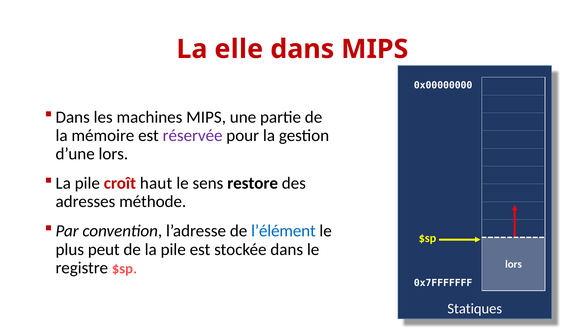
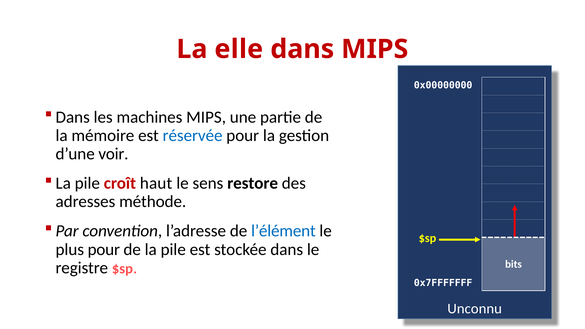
réservée colour: purple -> blue
d’une lors: lors -> voir
plus peut: peut -> pour
lors at (513, 264): lors -> bits
Statiques: Statiques -> Unconnu
